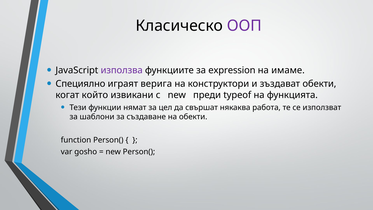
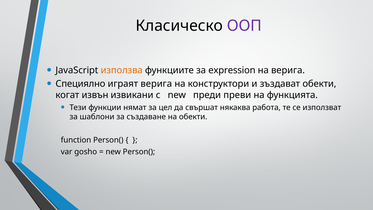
използва colour: purple -> orange
на имаме: имаме -> верига
който: който -> извън
typeof: typeof -> преви
